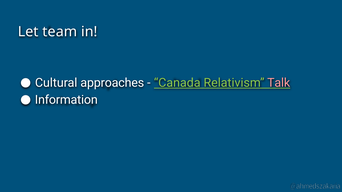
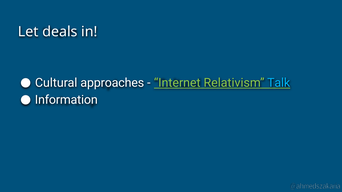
team: team -> deals
Canada: Canada -> Internet
Talk colour: pink -> light blue
